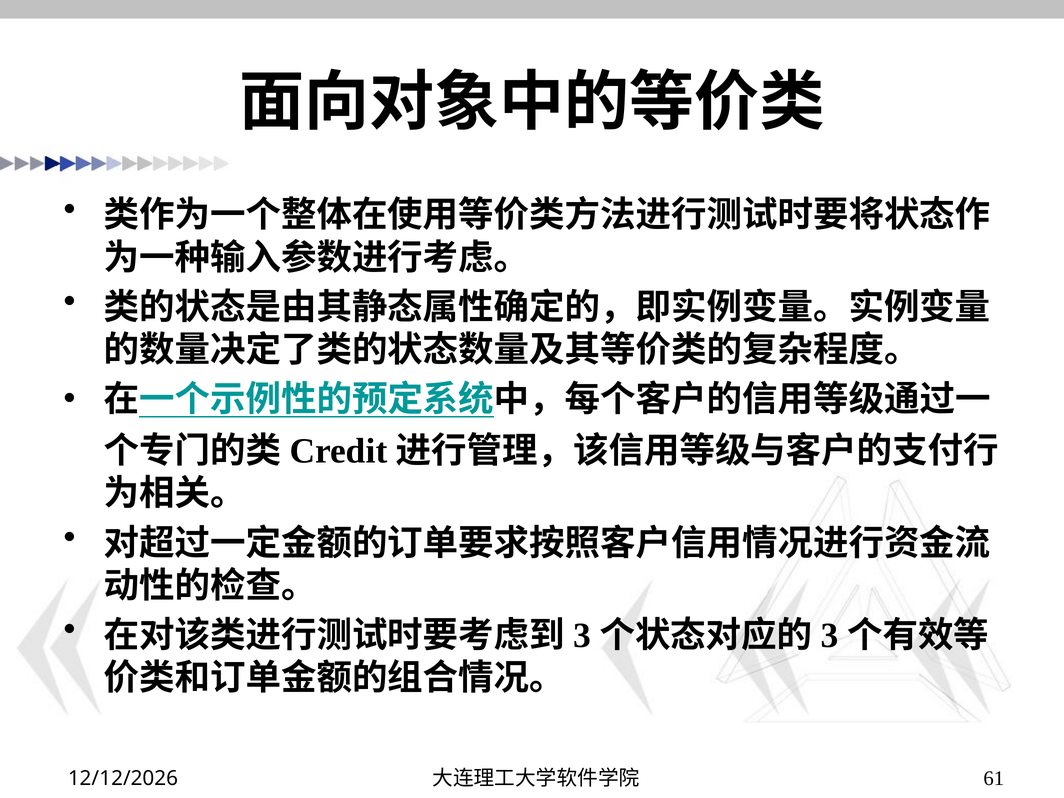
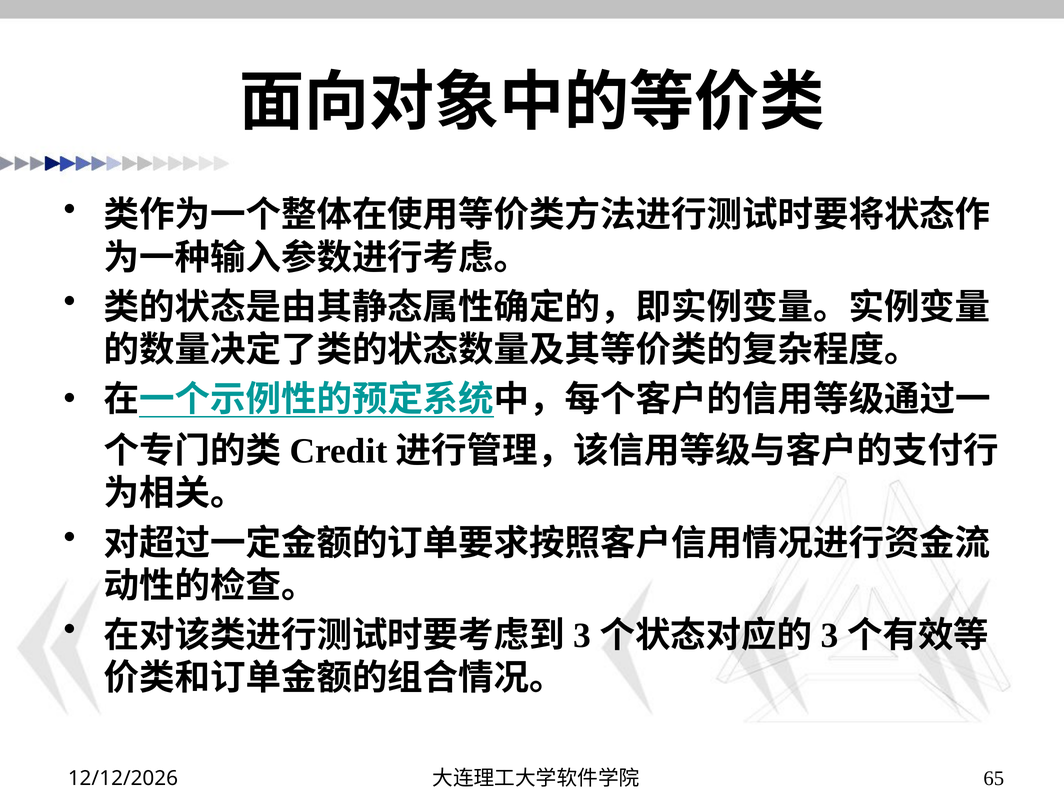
61: 61 -> 65
